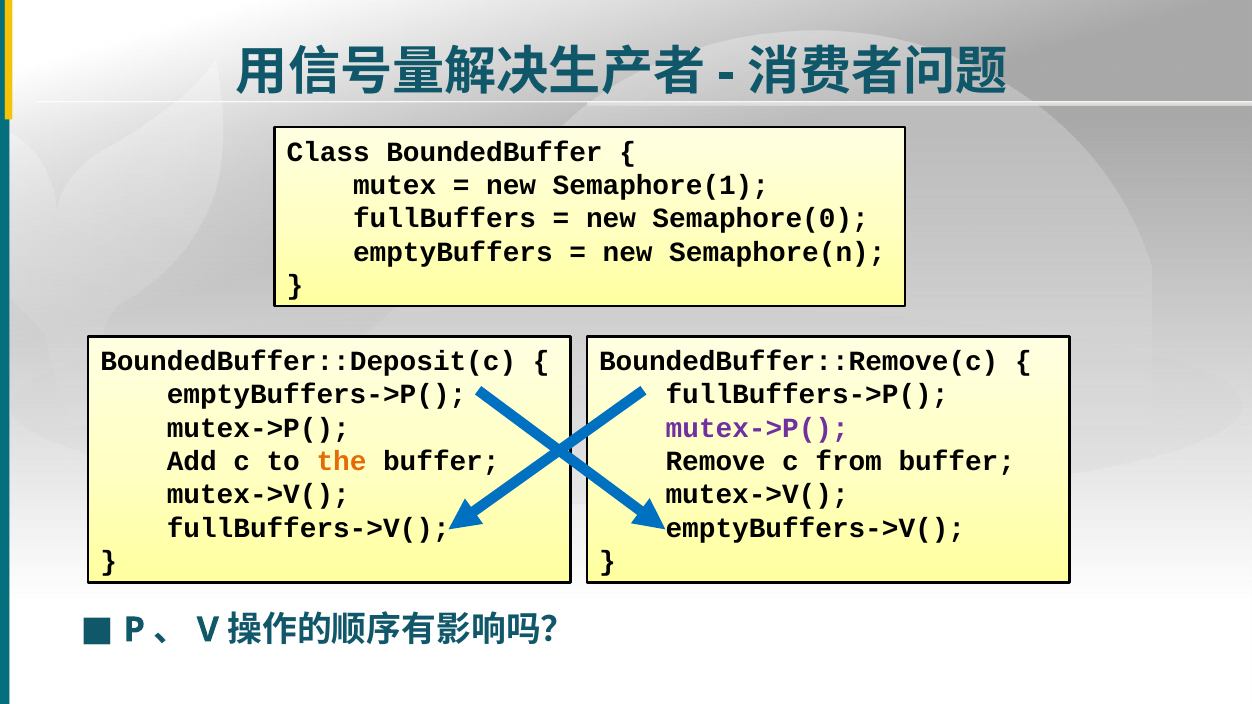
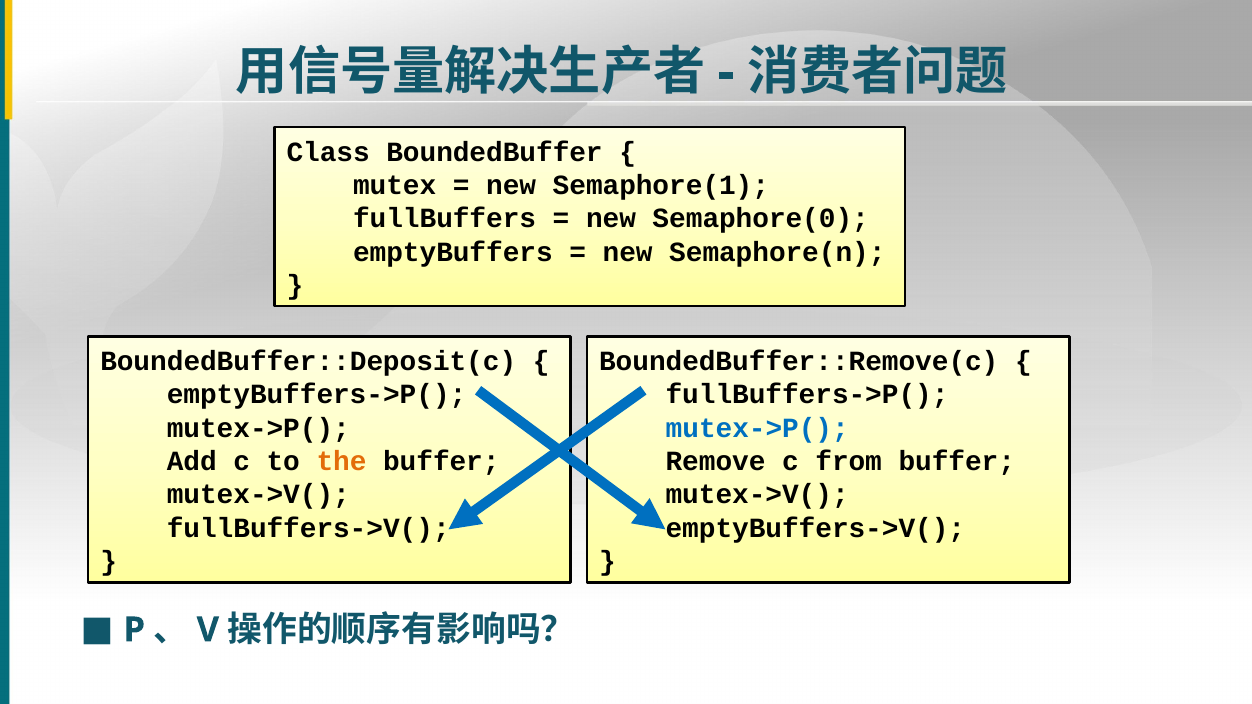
mutex->P( at (757, 428) colour: purple -> blue
